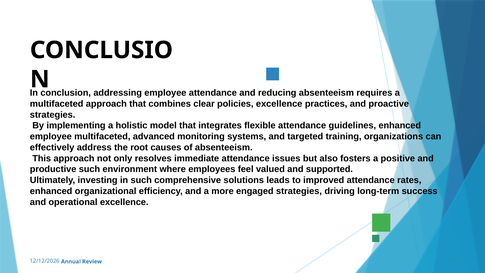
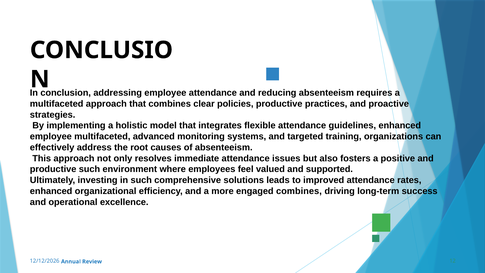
policies excellence: excellence -> productive
engaged strategies: strategies -> combines
